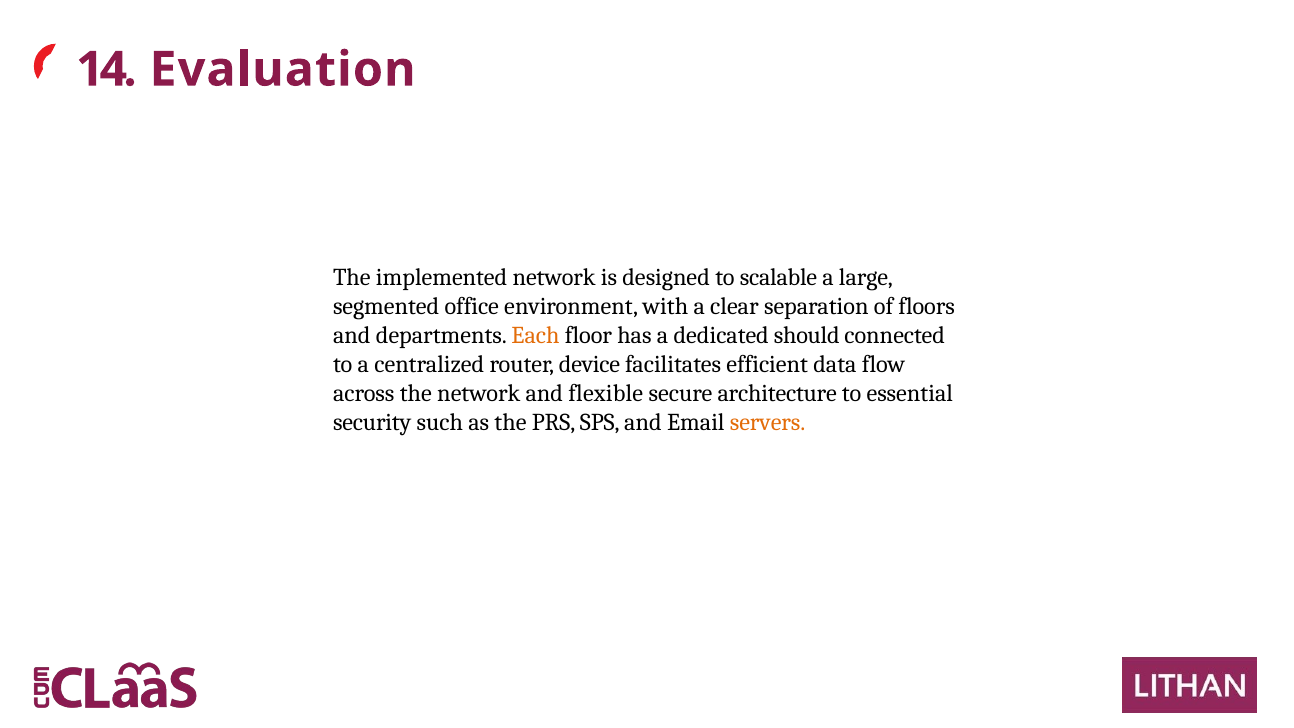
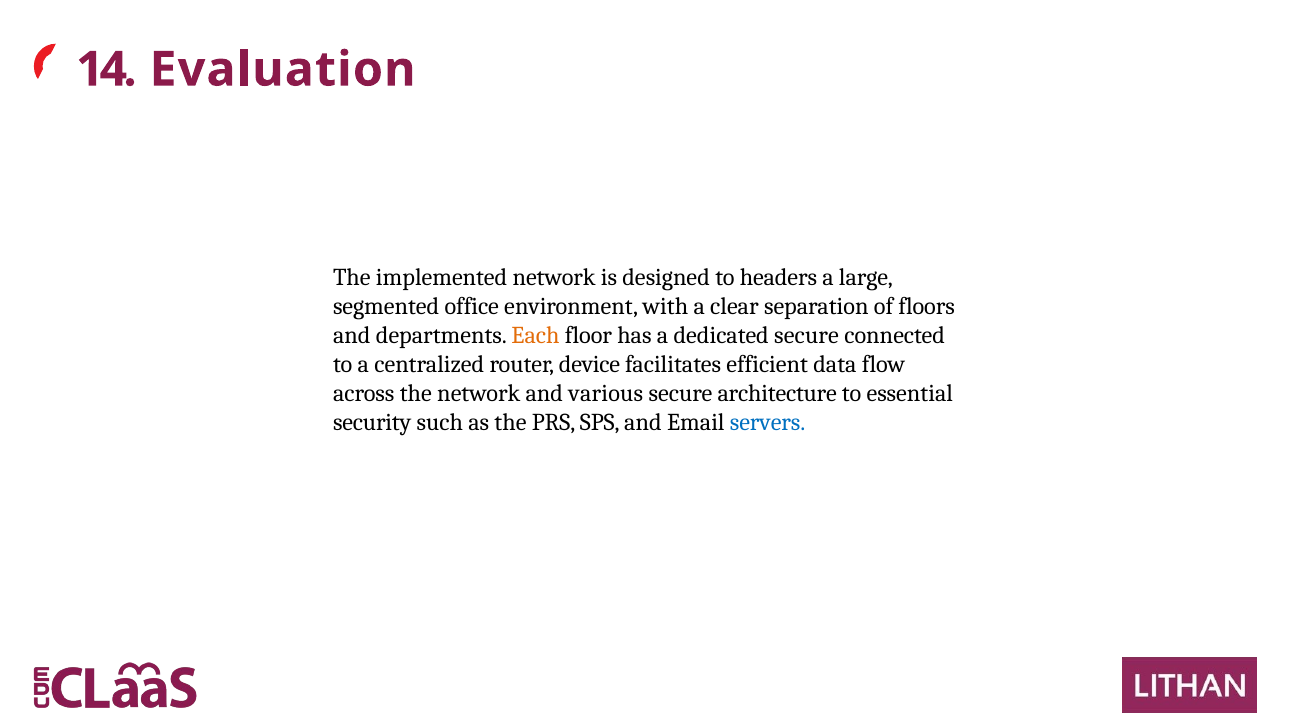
scalable: scalable -> headers
dedicated should: should -> secure
flexible: flexible -> various
servers colour: orange -> blue
